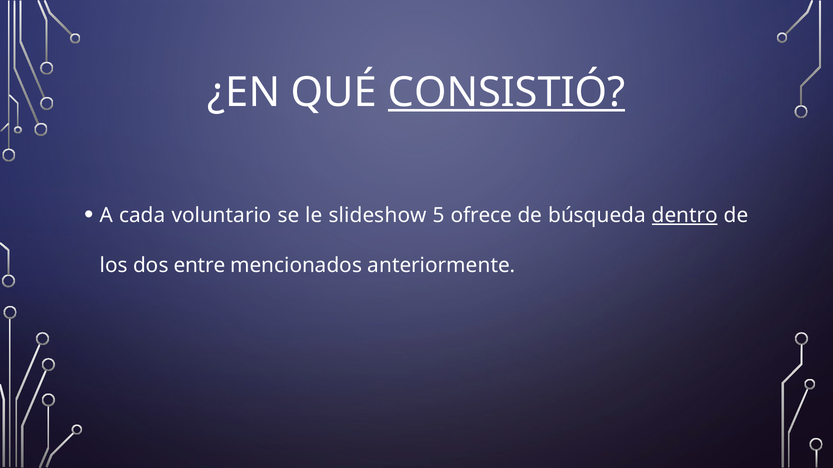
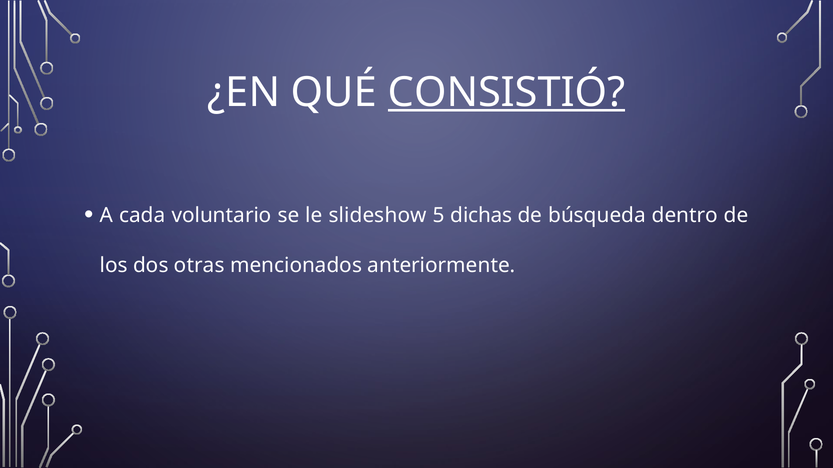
ofrece: ofrece -> dichas
dentro underline: present -> none
entre: entre -> otras
